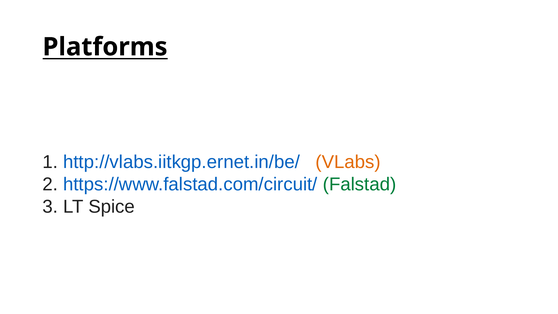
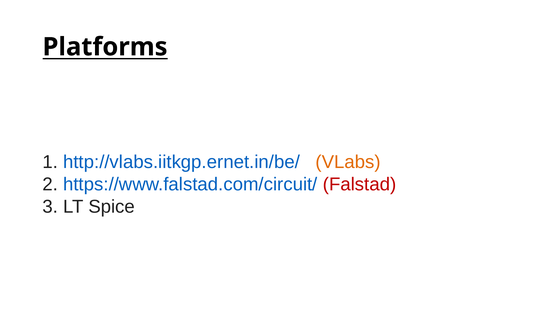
Falstad colour: green -> red
